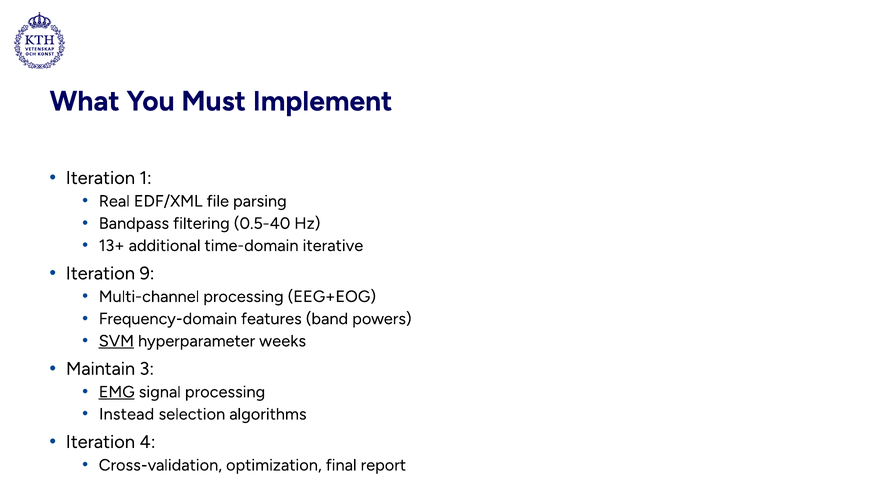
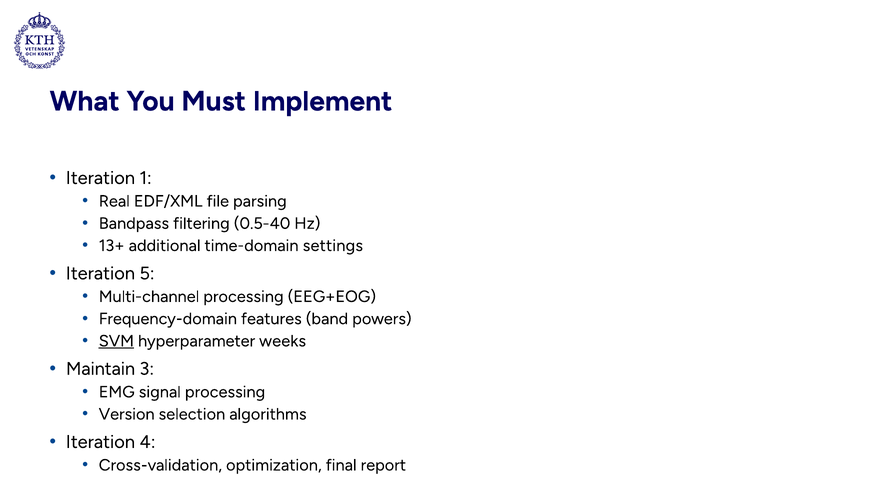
iterative: iterative -> settings
9: 9 -> 5
EMG underline: present -> none
Instead: Instead -> Version
